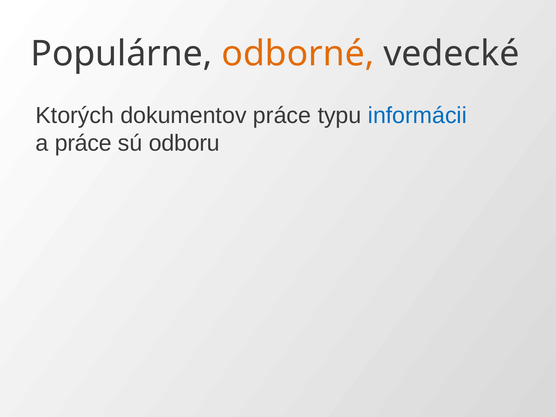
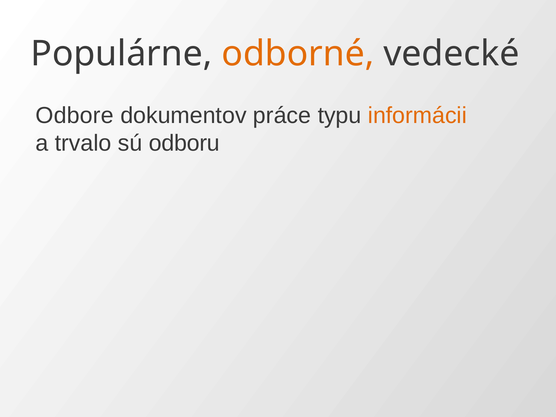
Ktorých: Ktorých -> Odbore
informácii colour: blue -> orange
a práce: práce -> trvalo
